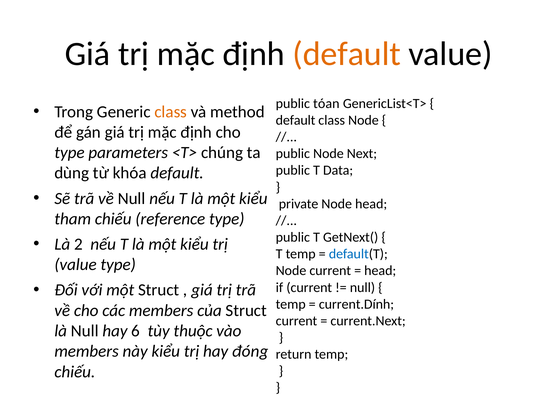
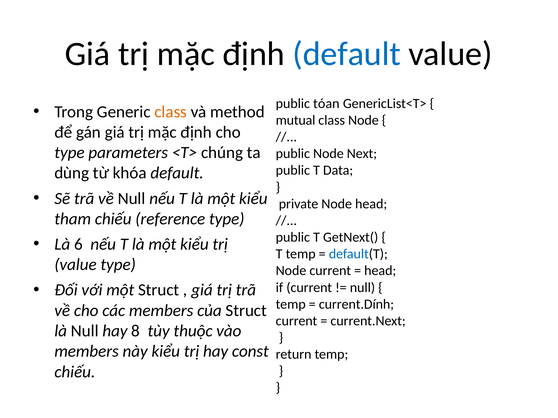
default at (347, 54) colour: orange -> blue
default at (296, 120): default -> mutual
2: 2 -> 6
6: 6 -> 8
đóng: đóng -> const
